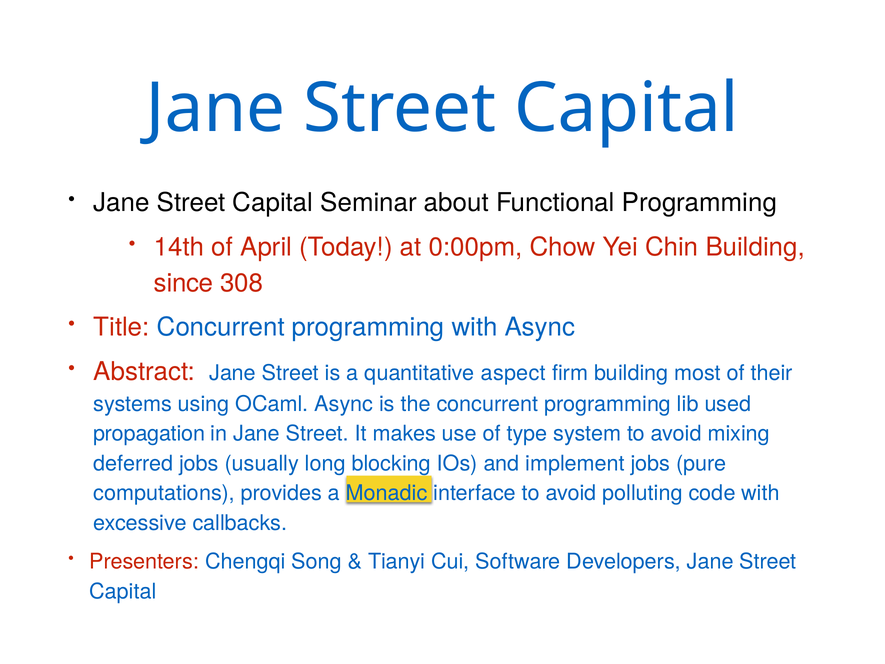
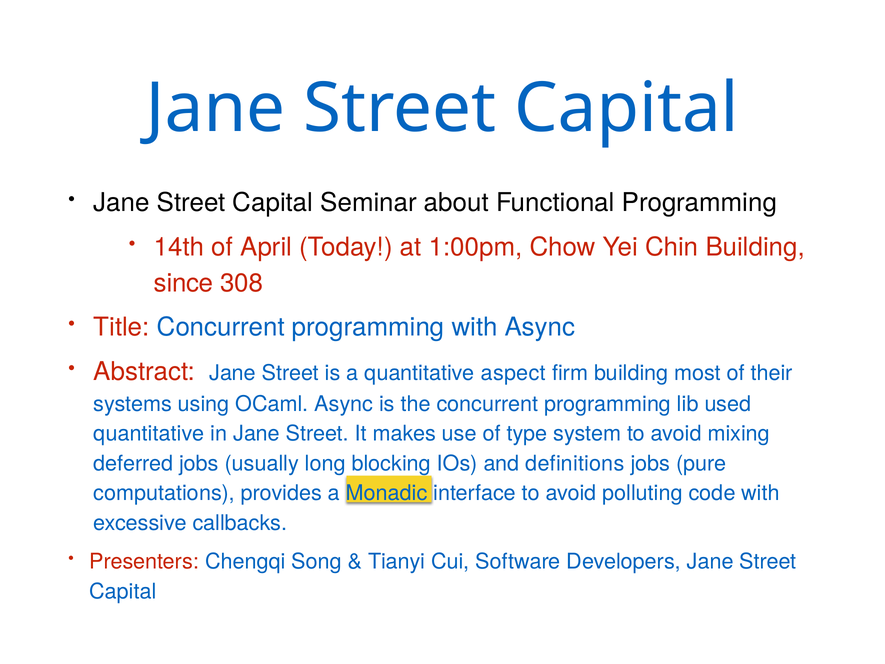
0:00pm: 0:00pm -> 1:00pm
propagation at (149, 434): propagation -> quantitative
implement: implement -> definitions
